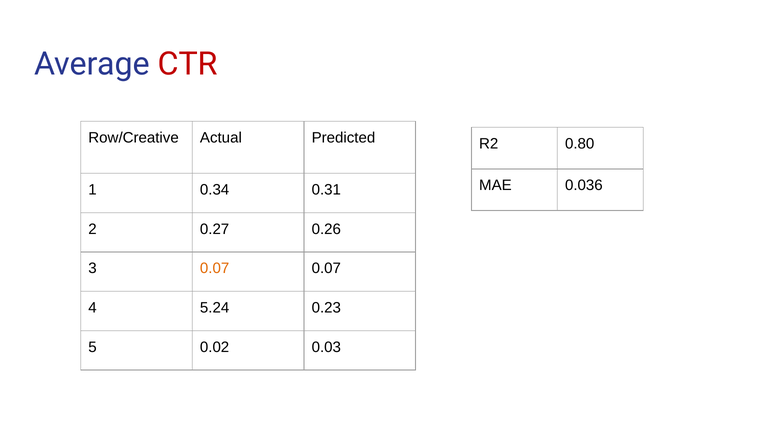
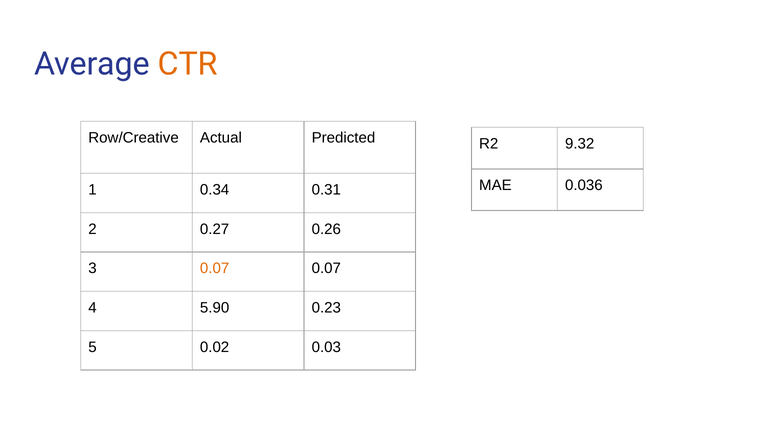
CTR colour: red -> orange
0.80: 0.80 -> 9.32
5.24: 5.24 -> 5.90
